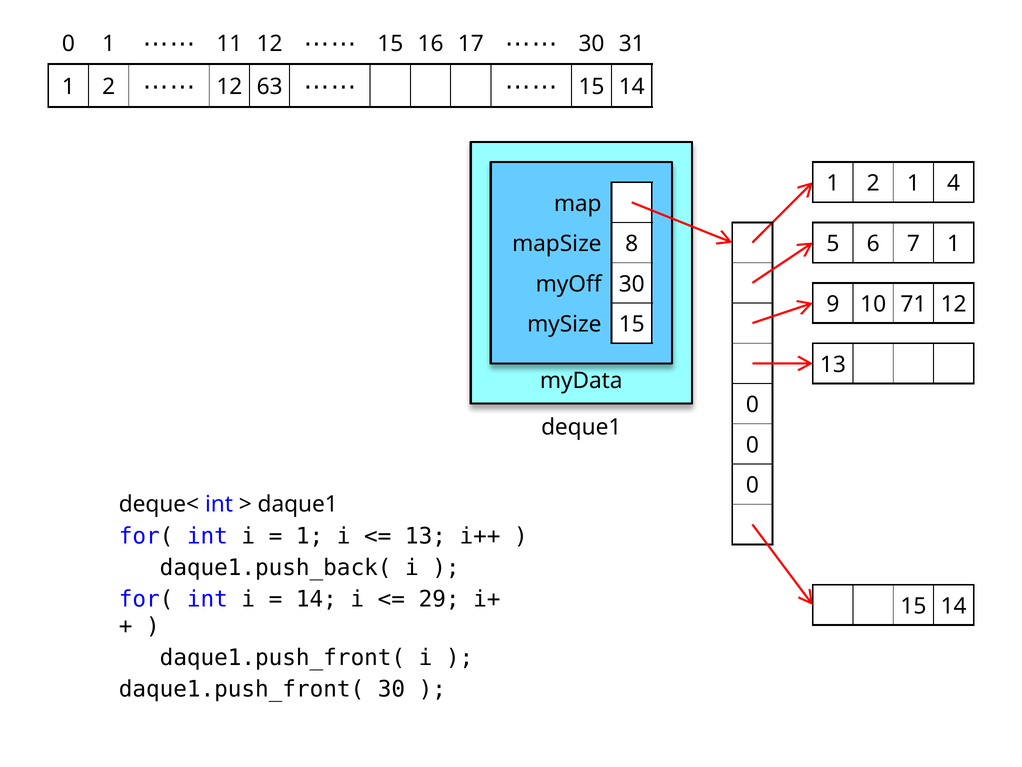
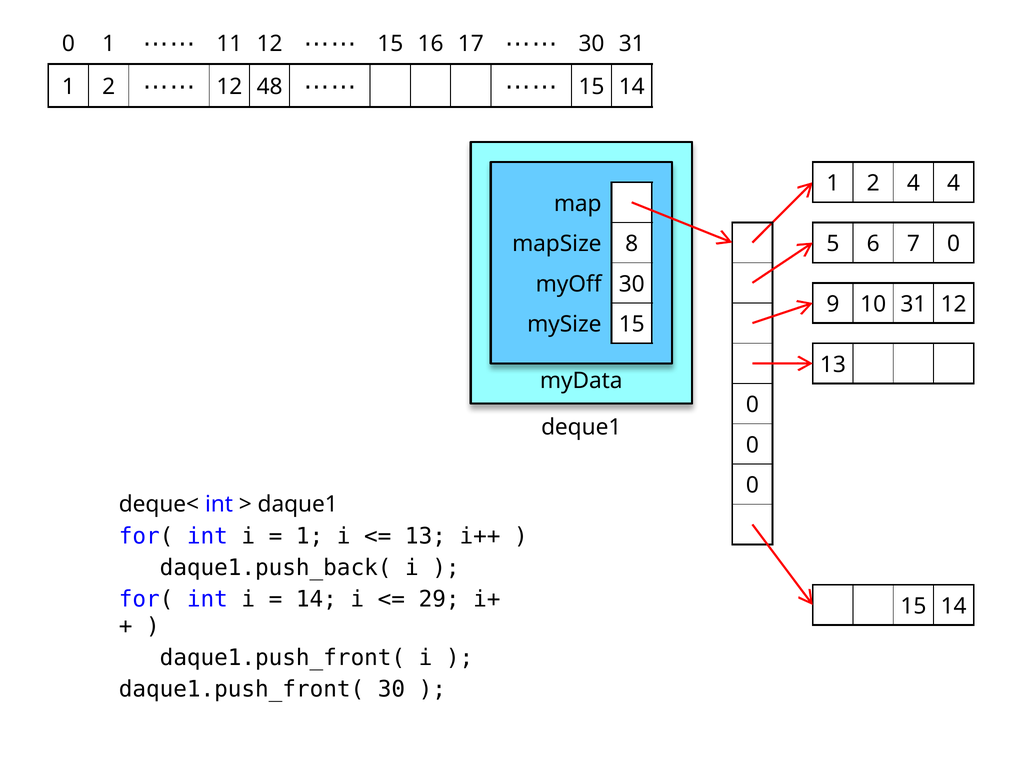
63: 63 -> 48
2 1: 1 -> 4
7 1: 1 -> 0
10 71: 71 -> 31
